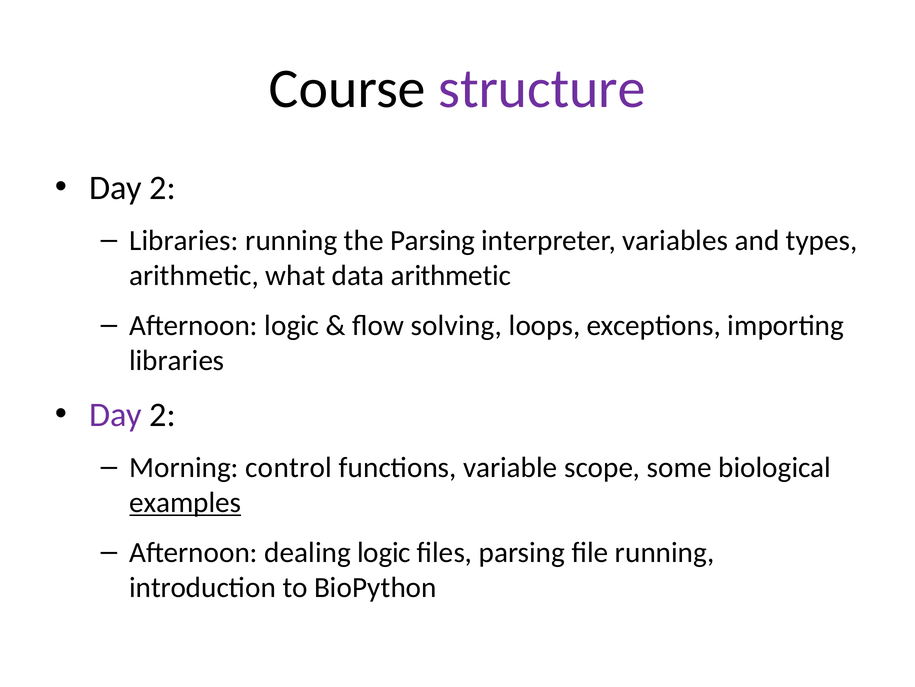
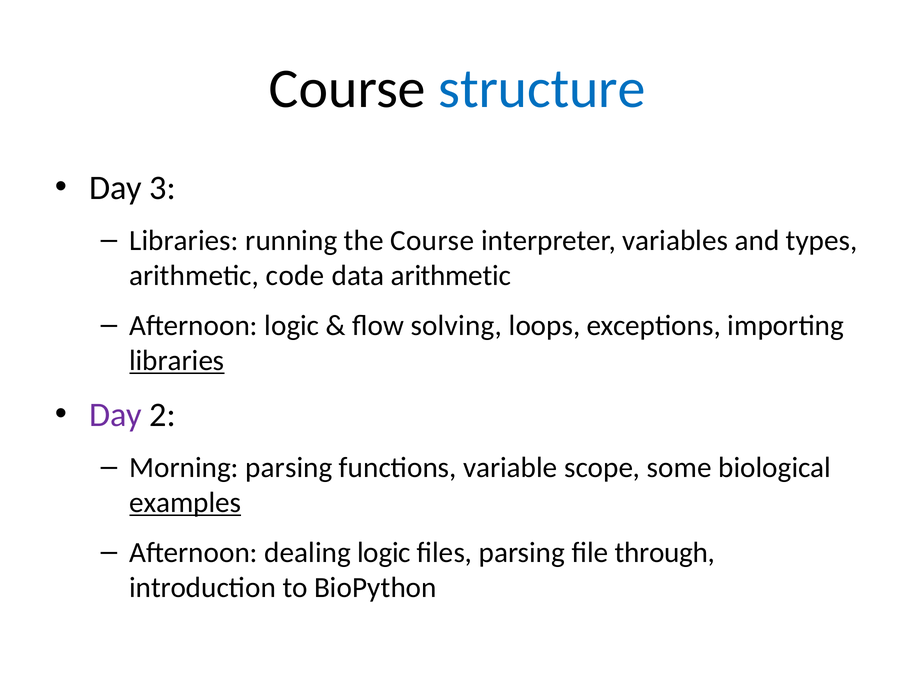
structure colour: purple -> blue
2 at (163, 188): 2 -> 3
the Parsing: Parsing -> Course
what: what -> code
libraries at (177, 360) underline: none -> present
Morning control: control -> parsing
file running: running -> through
